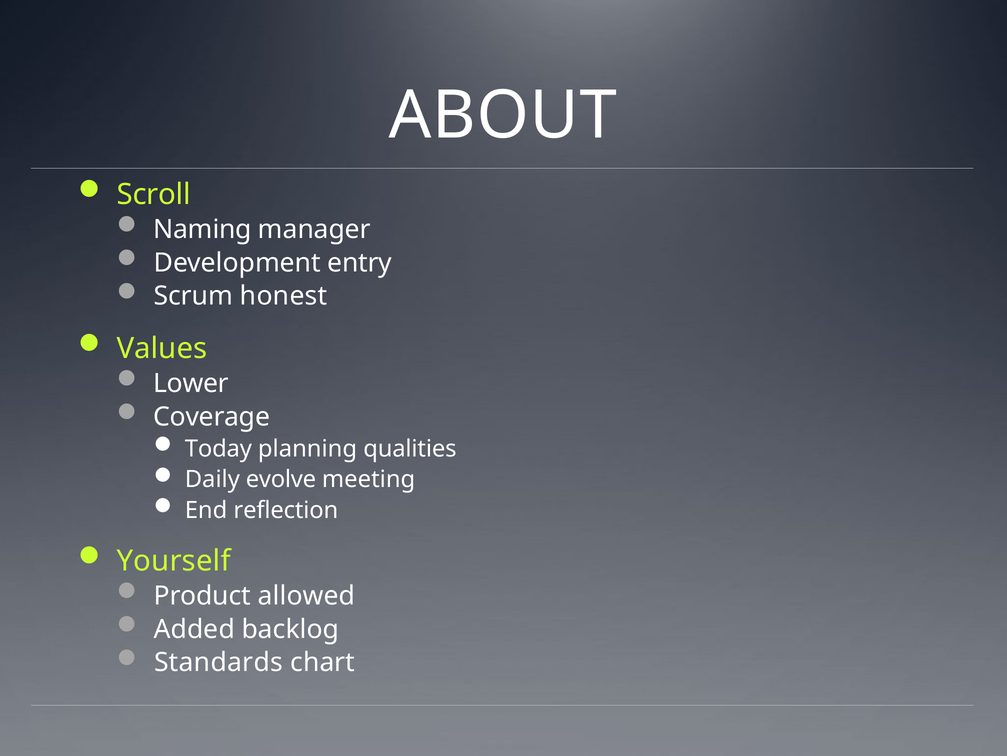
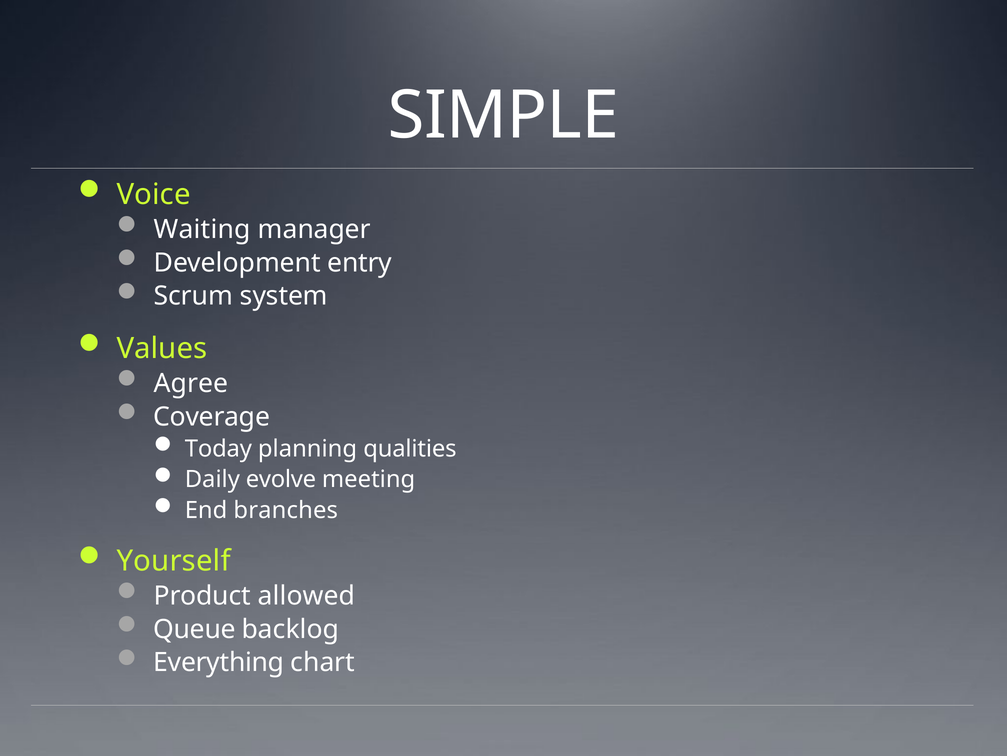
ABOUT: ABOUT -> SIMPLE
Scroll: Scroll -> Voice
Naming: Naming -> Waiting
honest: honest -> system
Lower: Lower -> Agree
reflection: reflection -> branches
Added: Added -> Queue
Standards: Standards -> Everything
